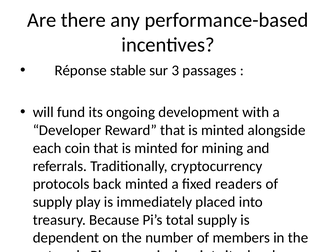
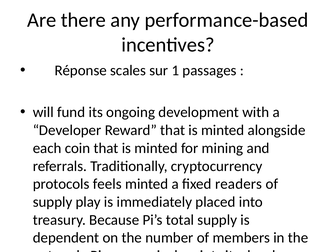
stable at (128, 70): stable -> scales
sur 3: 3 -> 1
back: back -> feels
